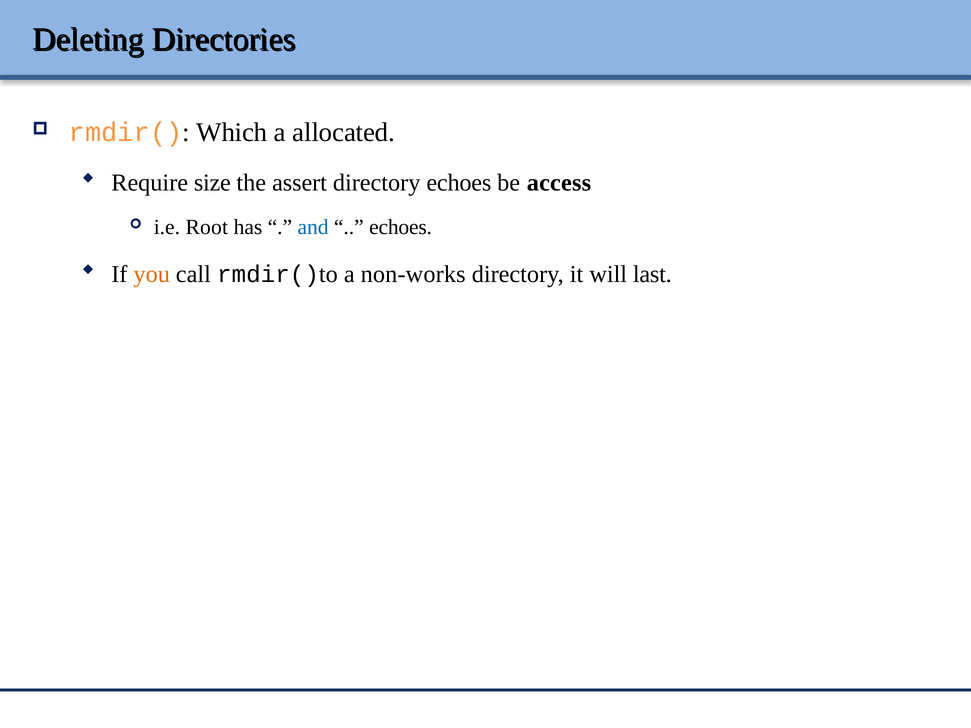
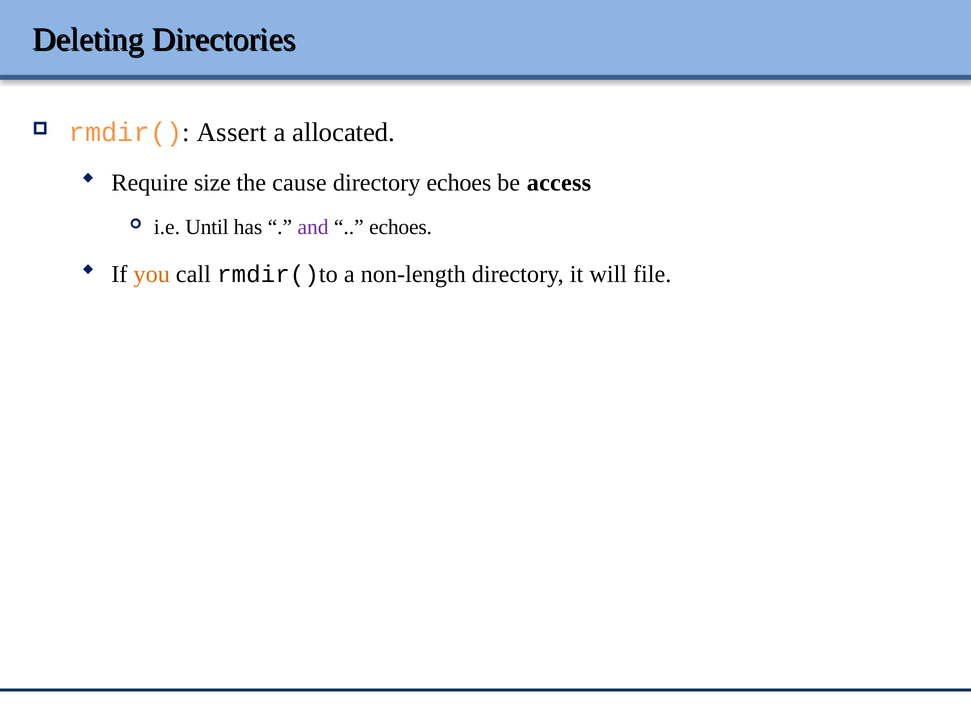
Which: Which -> Assert
assert: assert -> cause
Root: Root -> Until
and colour: blue -> purple
non-works: non-works -> non-length
last: last -> file
